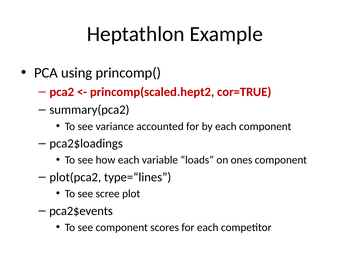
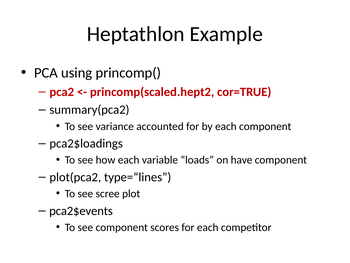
ones: ones -> have
